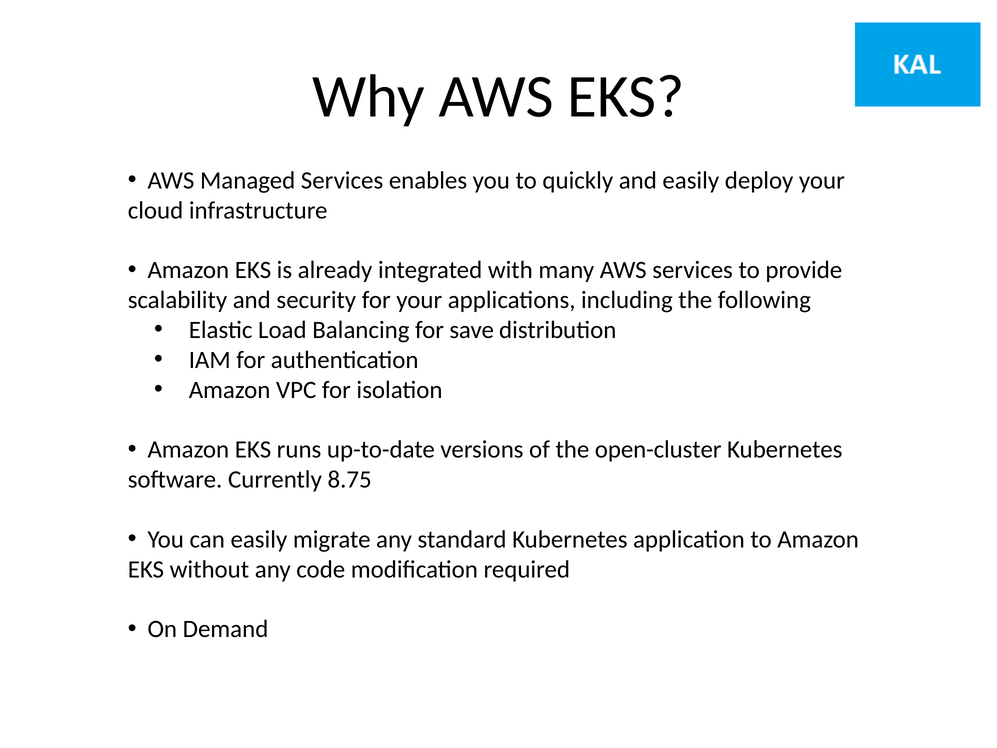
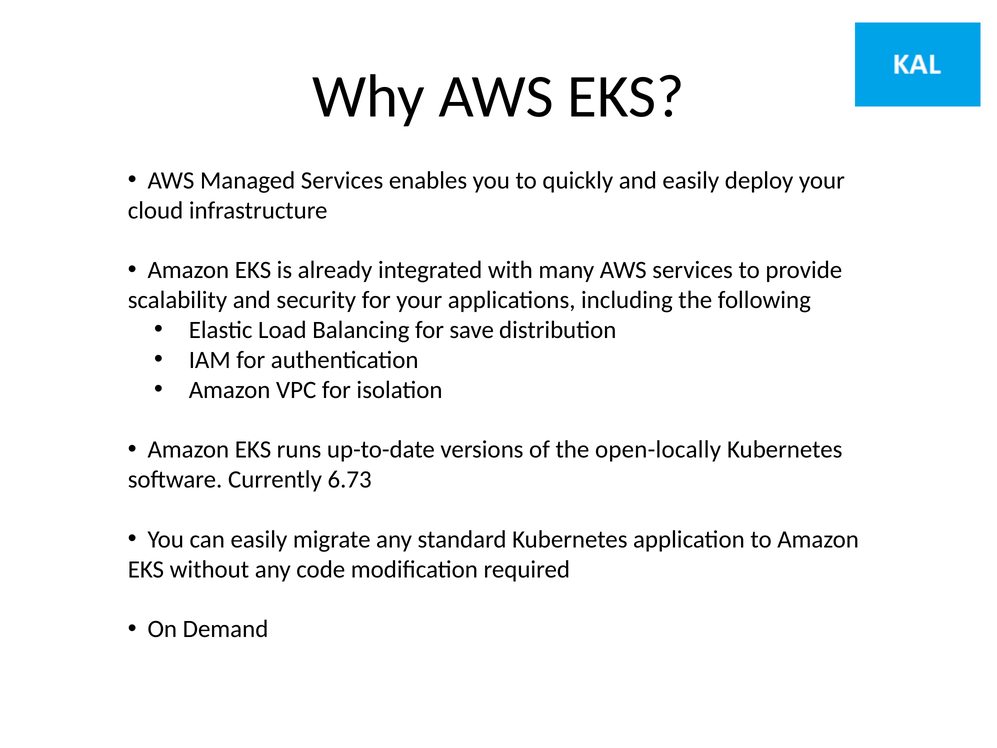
open-cluster: open-cluster -> open-locally
8.75: 8.75 -> 6.73
